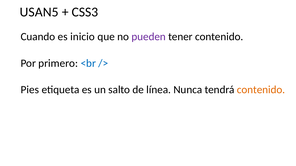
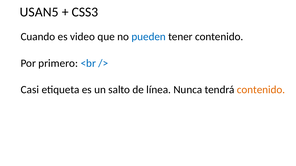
inicio: inicio -> video
pueden colour: purple -> blue
Pies: Pies -> Casi
